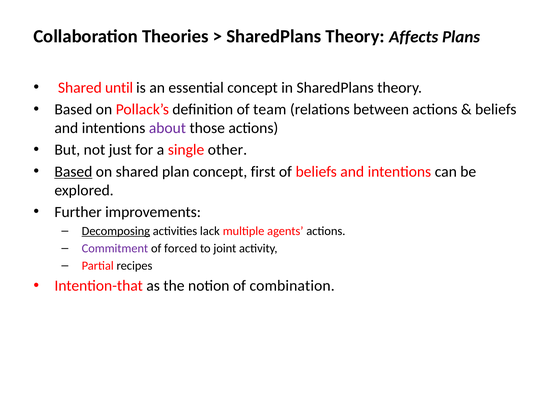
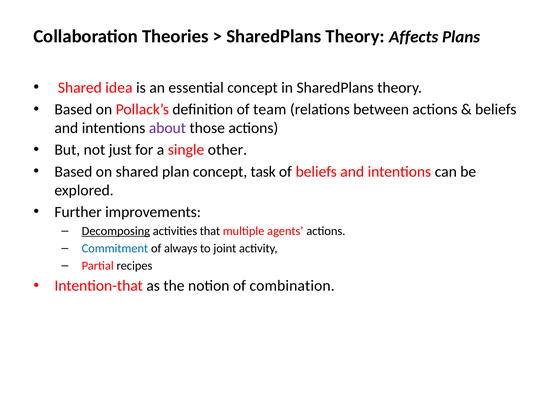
until: until -> idea
Based at (73, 172) underline: present -> none
first: first -> task
lack: lack -> that
Commitment colour: purple -> blue
forced: forced -> always
